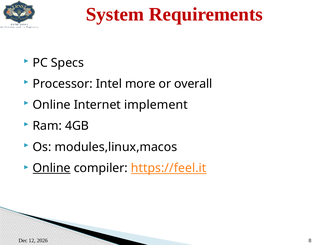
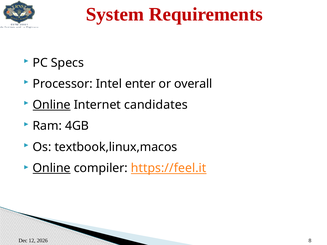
more: more -> enter
Online at (52, 105) underline: none -> present
implement: implement -> candidates
modules,linux,macos: modules,linux,macos -> textbook,linux,macos
